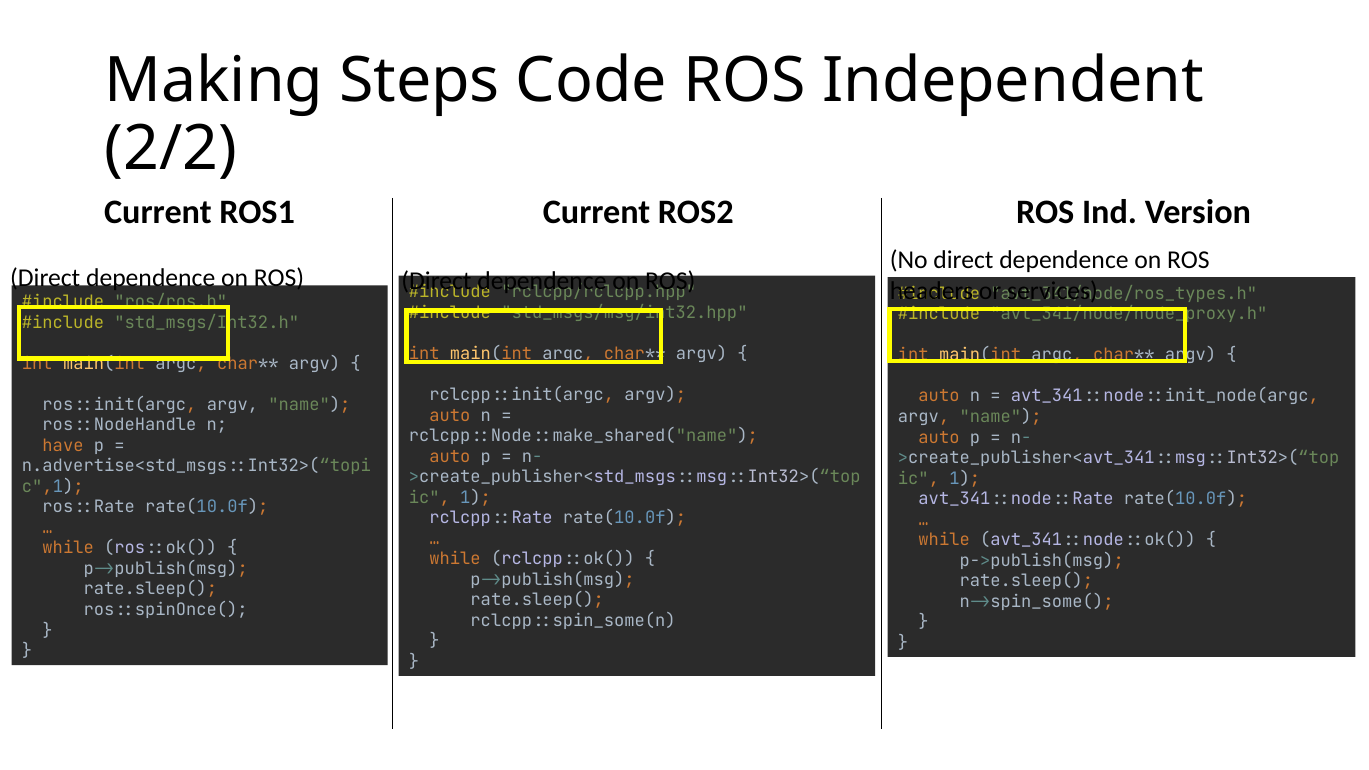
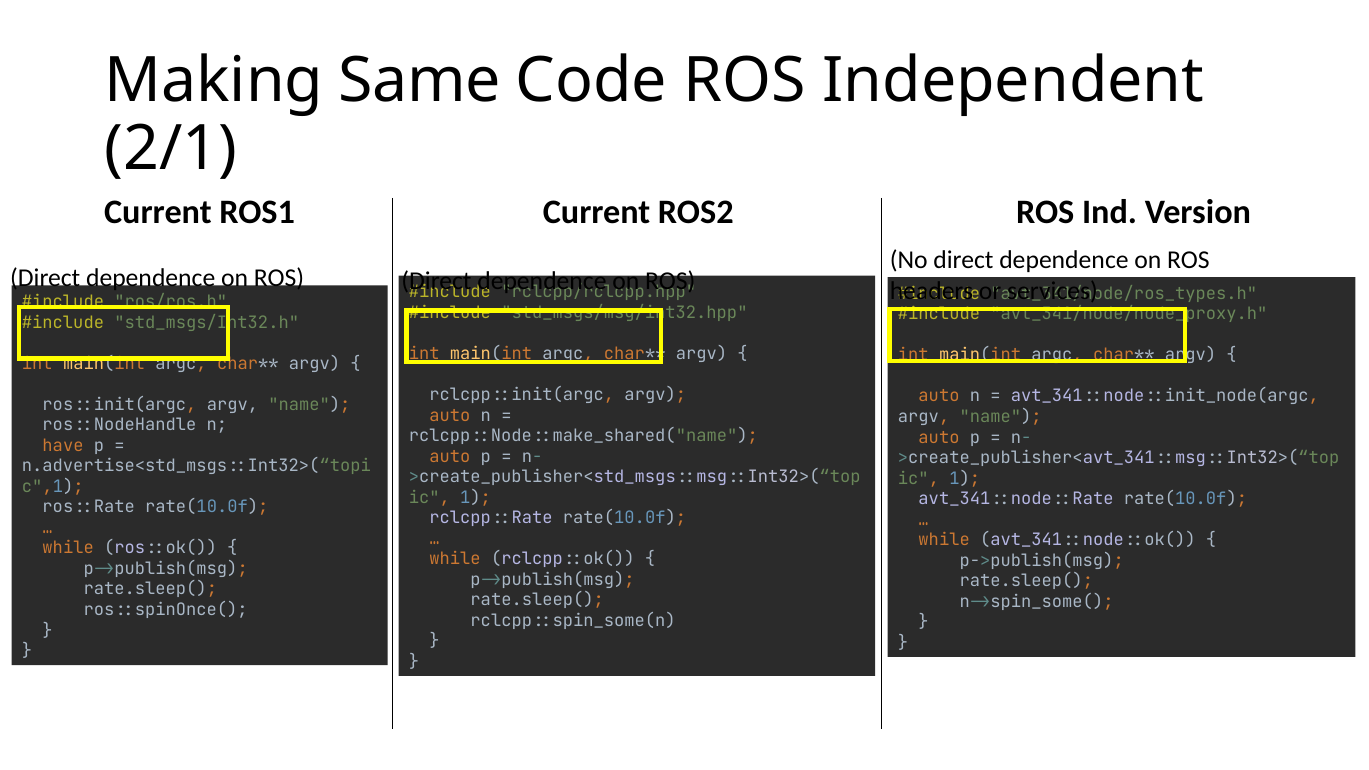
Steps: Steps -> Same
2/2: 2/2 -> 2/1
